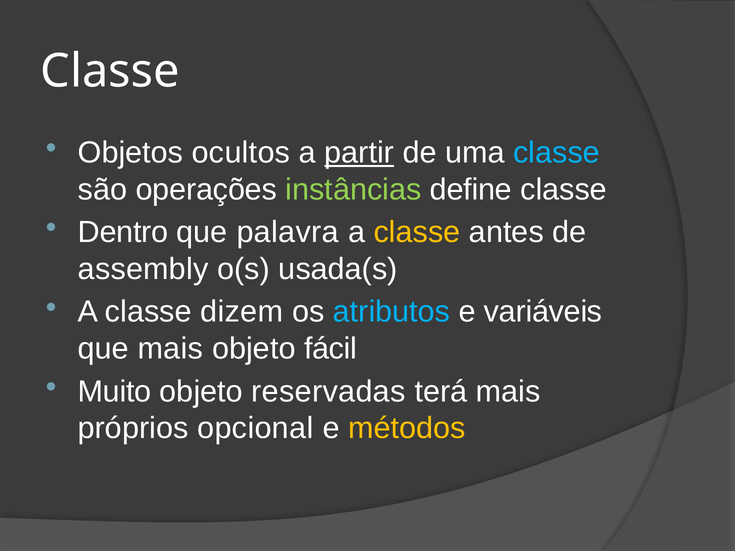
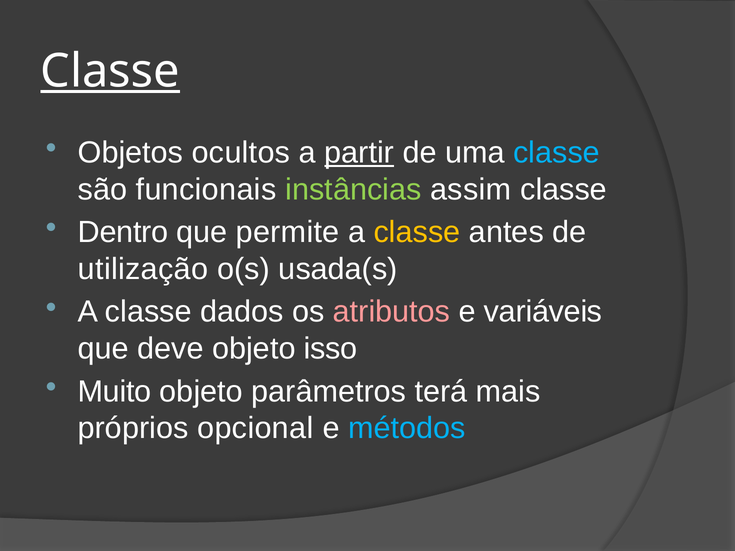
Classe at (110, 71) underline: none -> present
operações: operações -> funcionais
define: define -> assim
palavra: palavra -> permite
assembly: assembly -> utilização
dizem: dizem -> dados
atributos colour: light blue -> pink
que mais: mais -> deve
fácil: fácil -> isso
reservadas: reservadas -> parâmetros
métodos colour: yellow -> light blue
